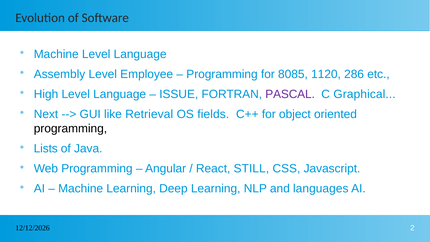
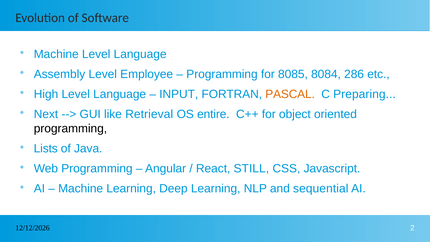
1120: 1120 -> 8084
ISSUE: ISSUE -> INPUT
PASCAL colour: purple -> orange
Graphical: Graphical -> Preparing
fields: fields -> entire
languages: languages -> sequential
